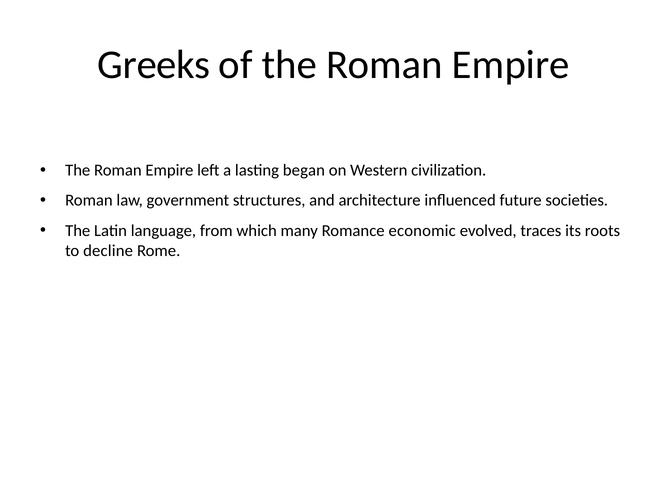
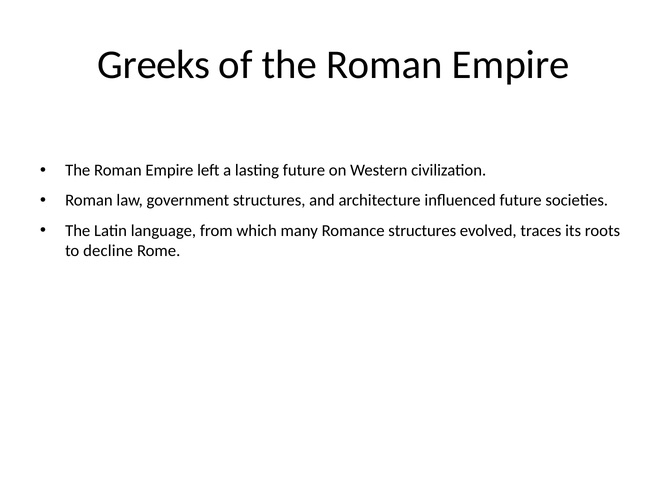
lasting began: began -> future
Romance economic: economic -> structures
